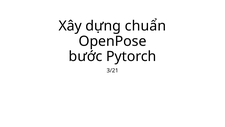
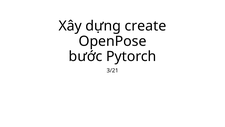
chuẩn: chuẩn -> create
